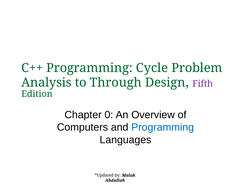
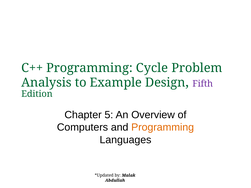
Through: Through -> Example
0: 0 -> 5
Programming at (163, 127) colour: blue -> orange
